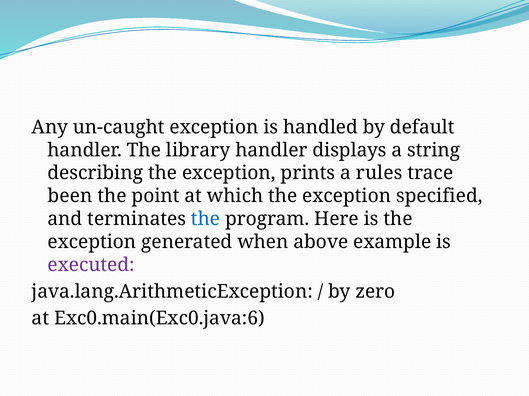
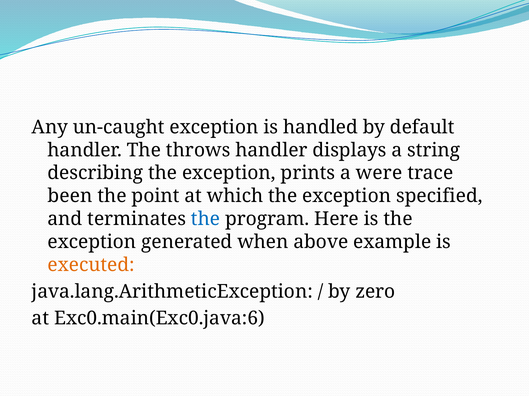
library: library -> throws
rules: rules -> were
executed colour: purple -> orange
